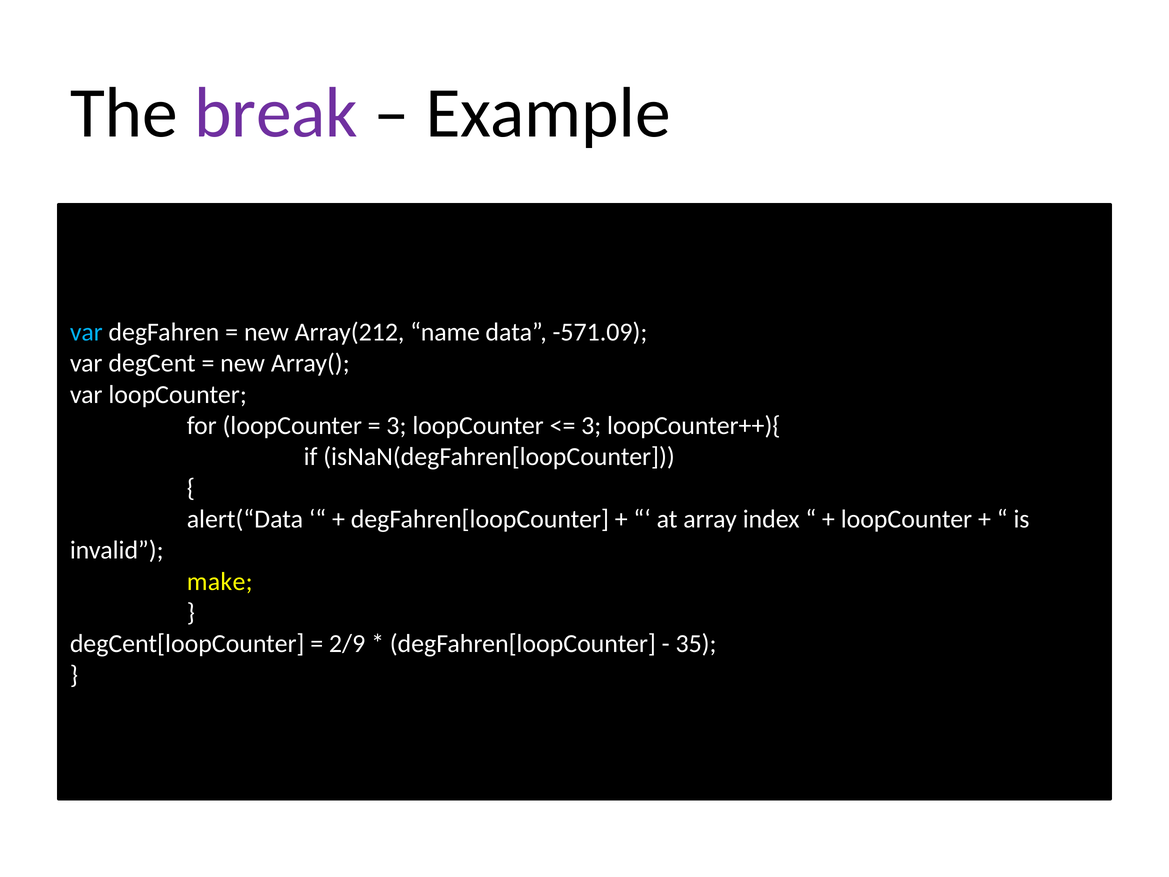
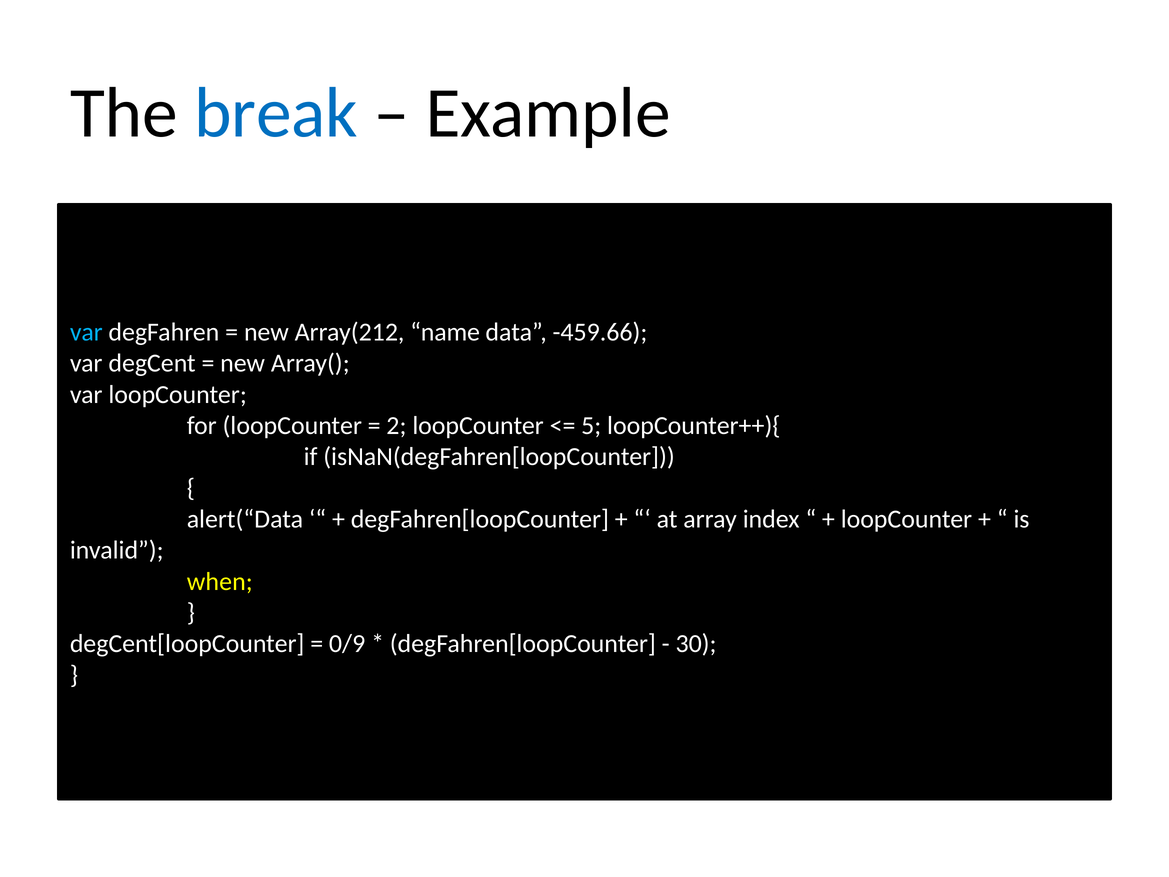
break colour: purple -> blue
-571.09: -571.09 -> -459.66
3 at (396, 426): 3 -> 2
3 at (591, 426): 3 -> 5
make: make -> when
2/9: 2/9 -> 0/9
35: 35 -> 30
